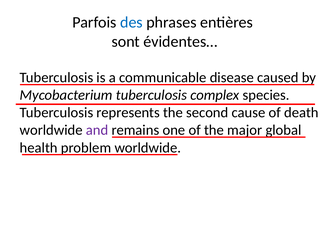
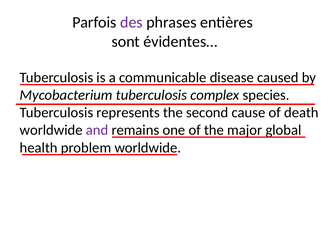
des colour: blue -> purple
